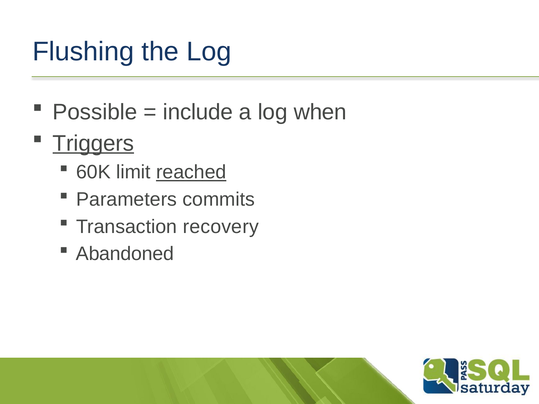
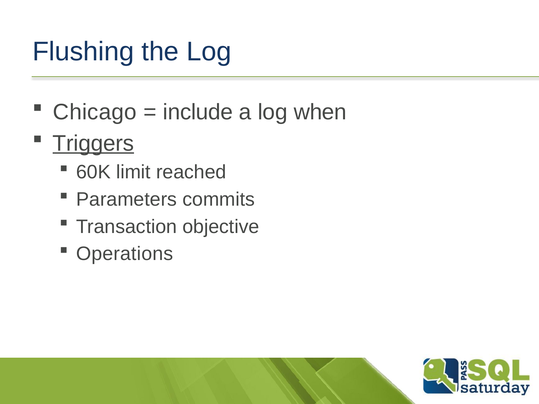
Possible: Possible -> Chicago
reached underline: present -> none
recovery: recovery -> objective
Abandoned: Abandoned -> Operations
